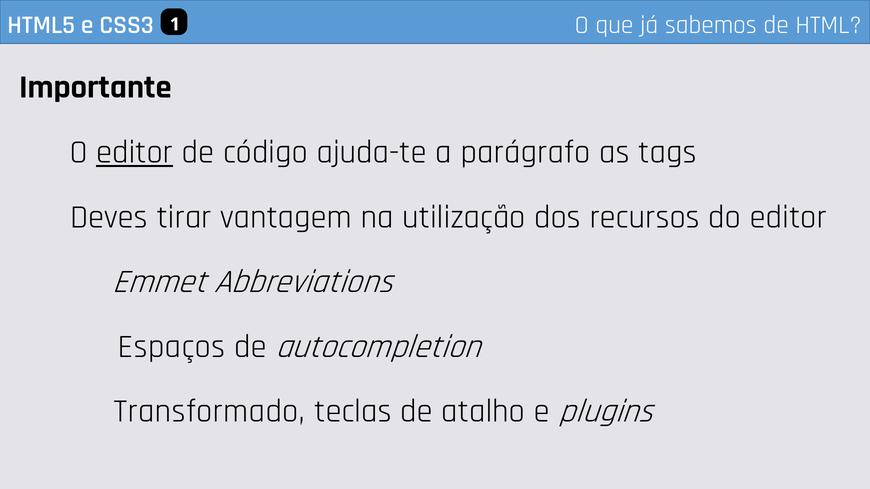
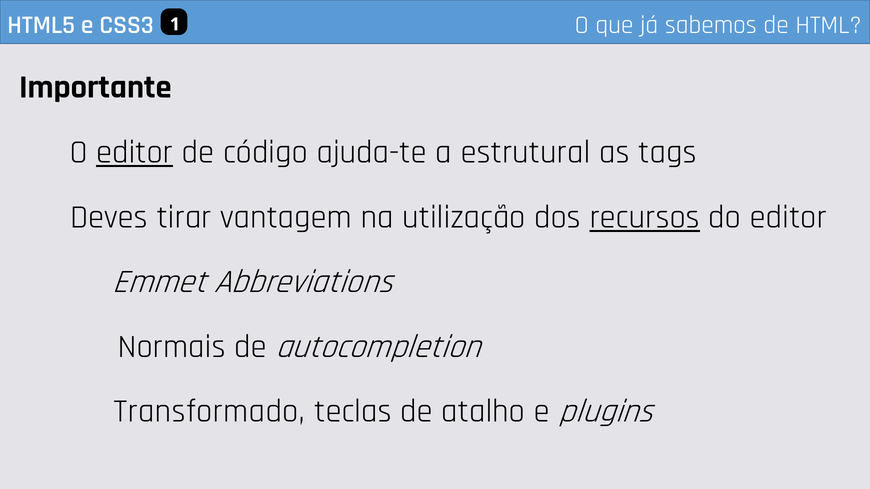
parágrafo: parágrafo -> estrutural
recursos underline: none -> present
Espaços: Espaços -> Normais
